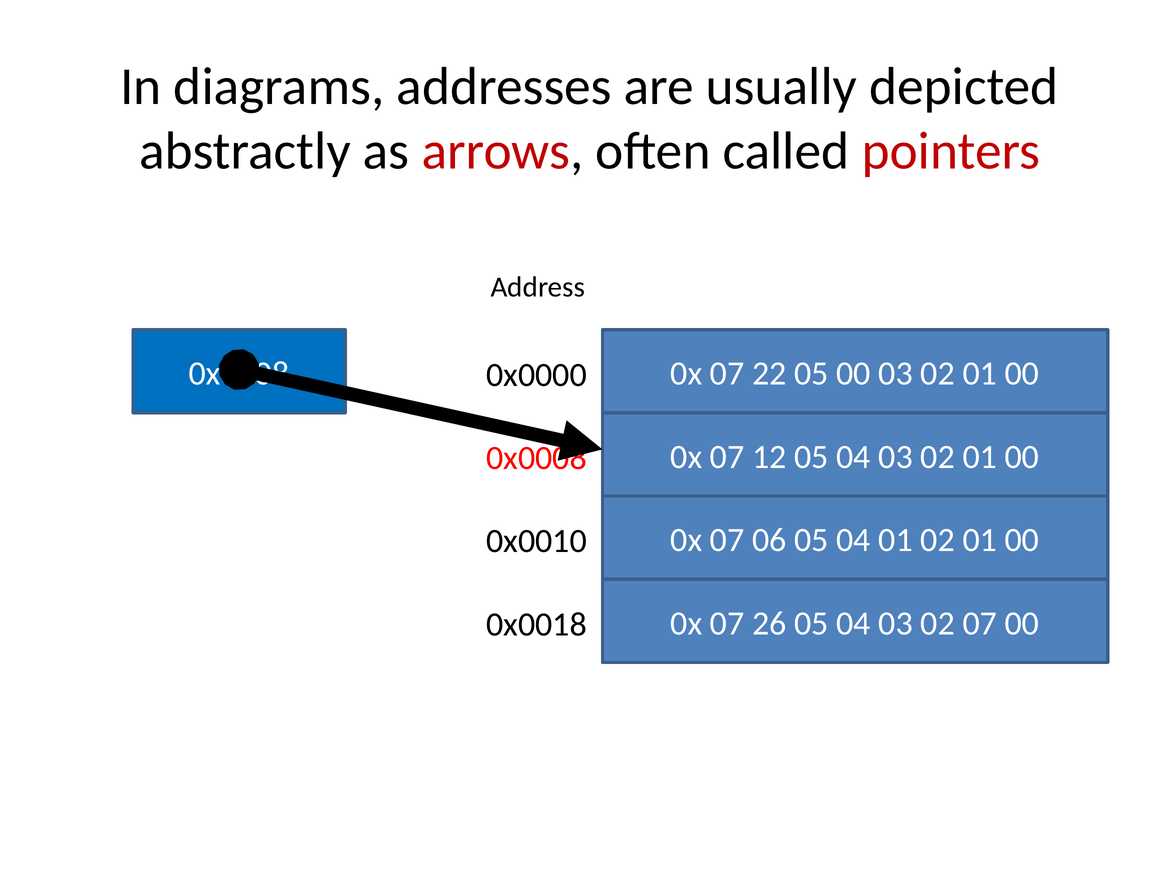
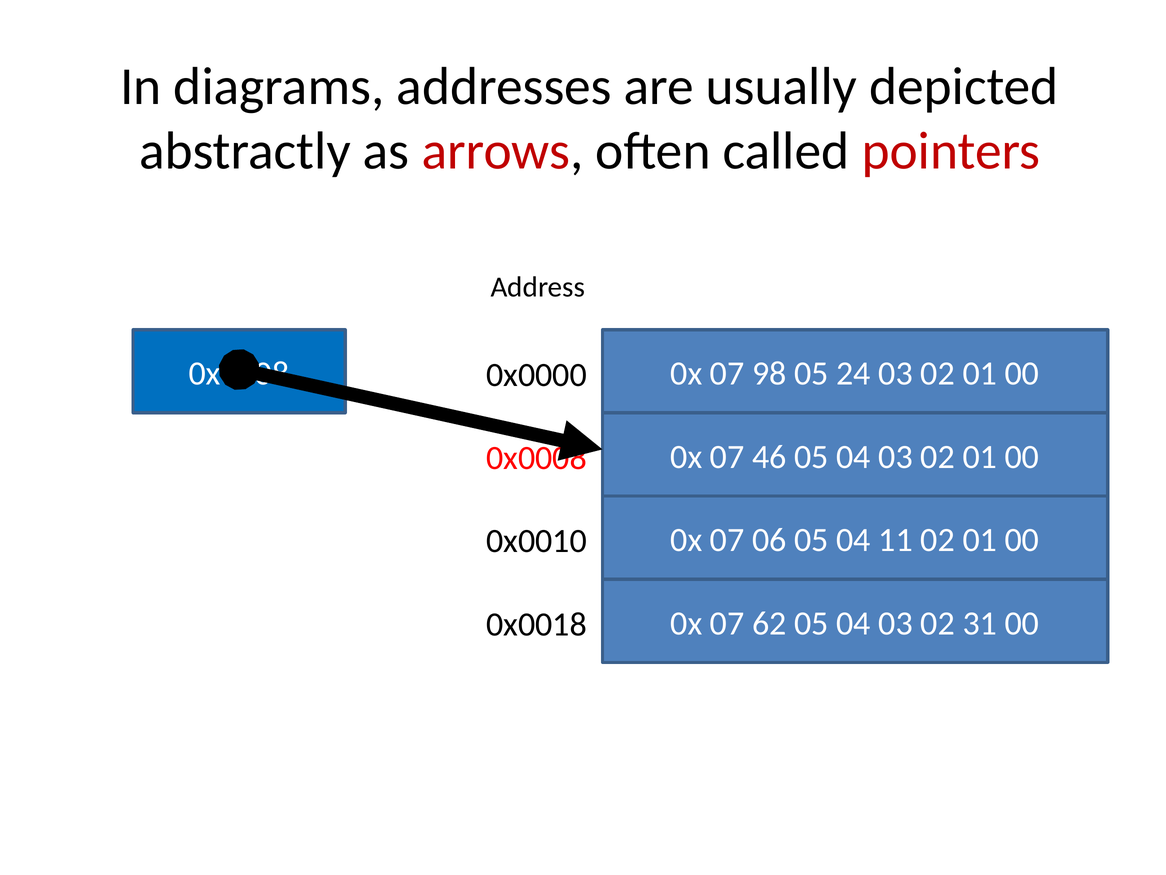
22: 22 -> 98
05 00: 00 -> 24
12: 12 -> 46
04 01: 01 -> 11
26: 26 -> 62
02 07: 07 -> 31
